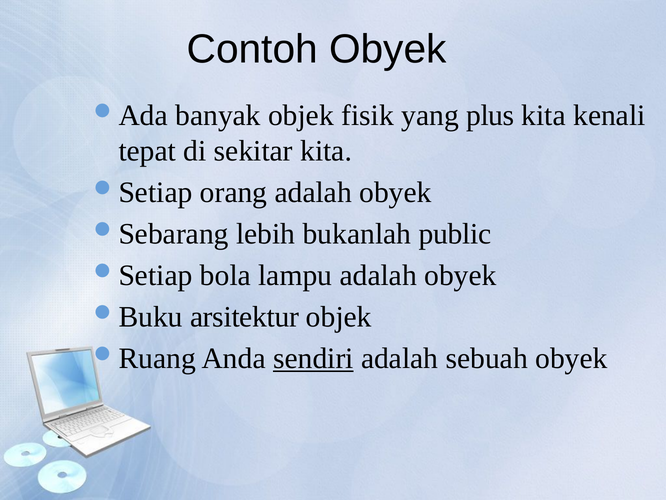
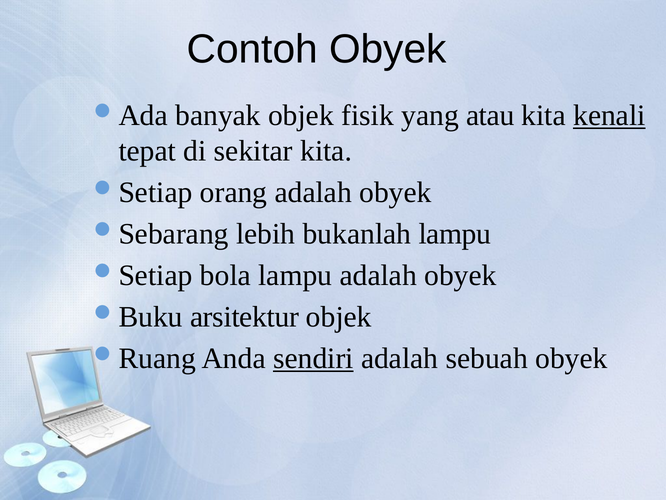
plus: plus -> atau
kenali underline: none -> present
bukanlah public: public -> lampu
